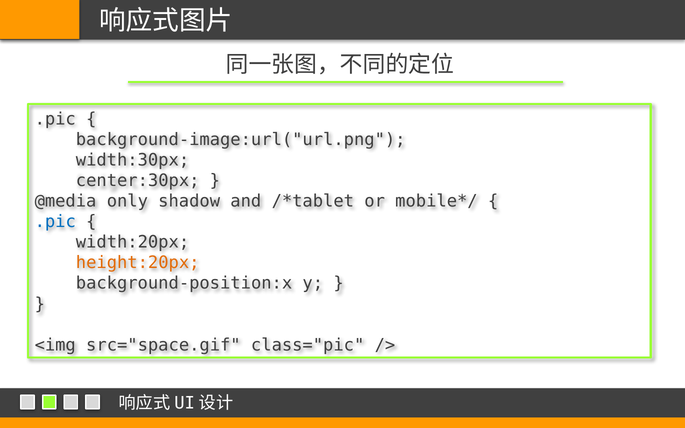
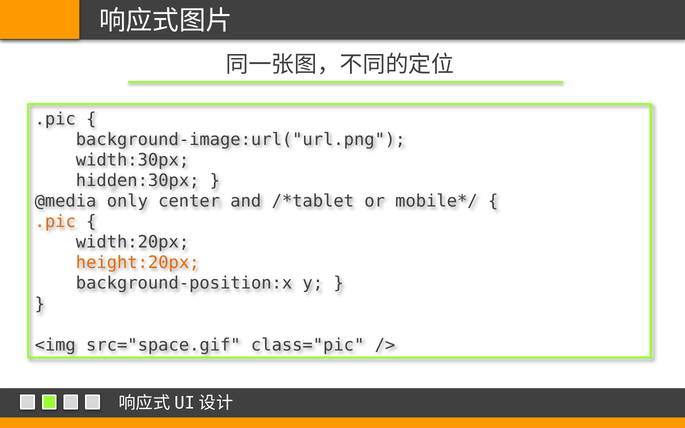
center:30px: center:30px -> hidden:30px
shadow: shadow -> center
.pic at (55, 222) colour: blue -> orange
